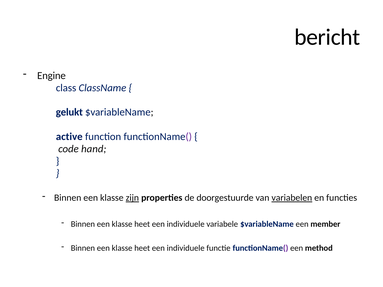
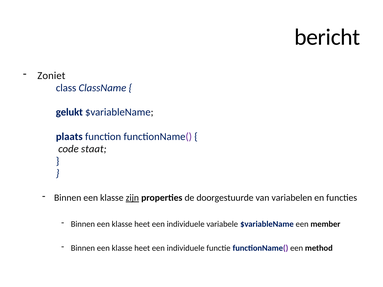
Engine: Engine -> Zoniet
active: active -> plaats
hand: hand -> staat
variabelen underline: present -> none
